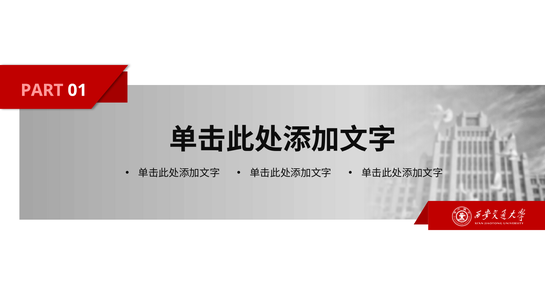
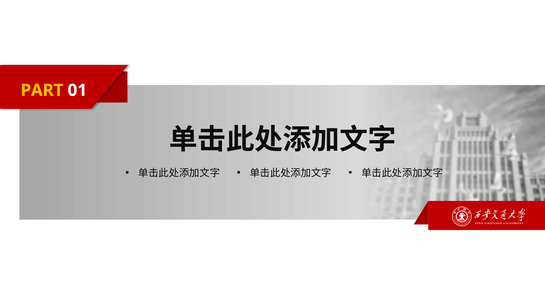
PART colour: pink -> yellow
